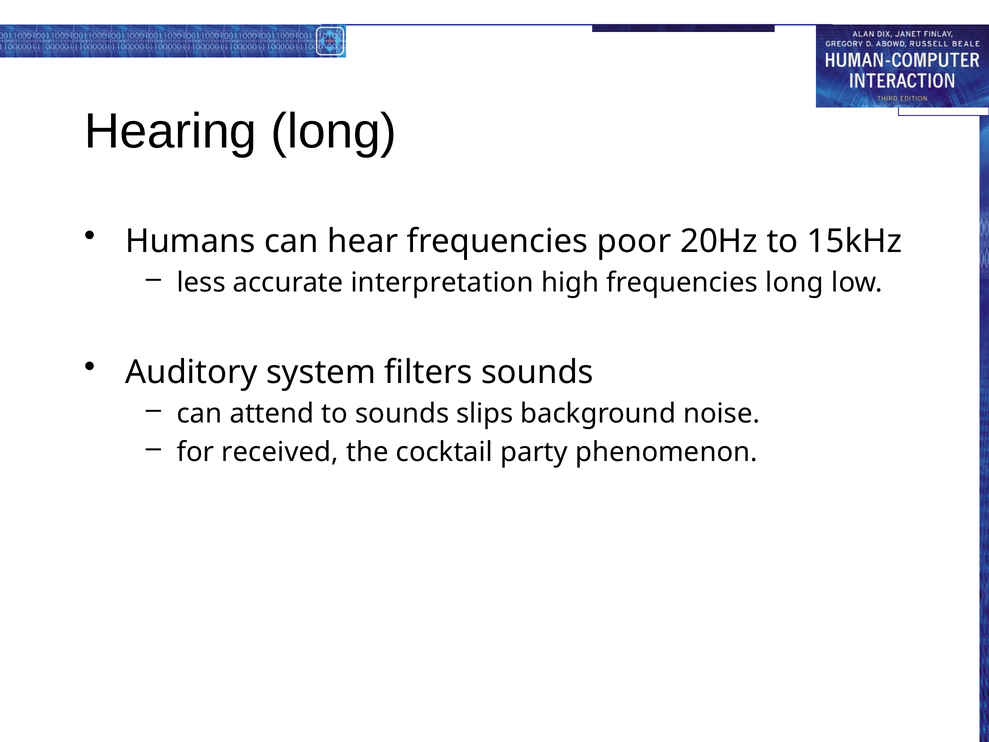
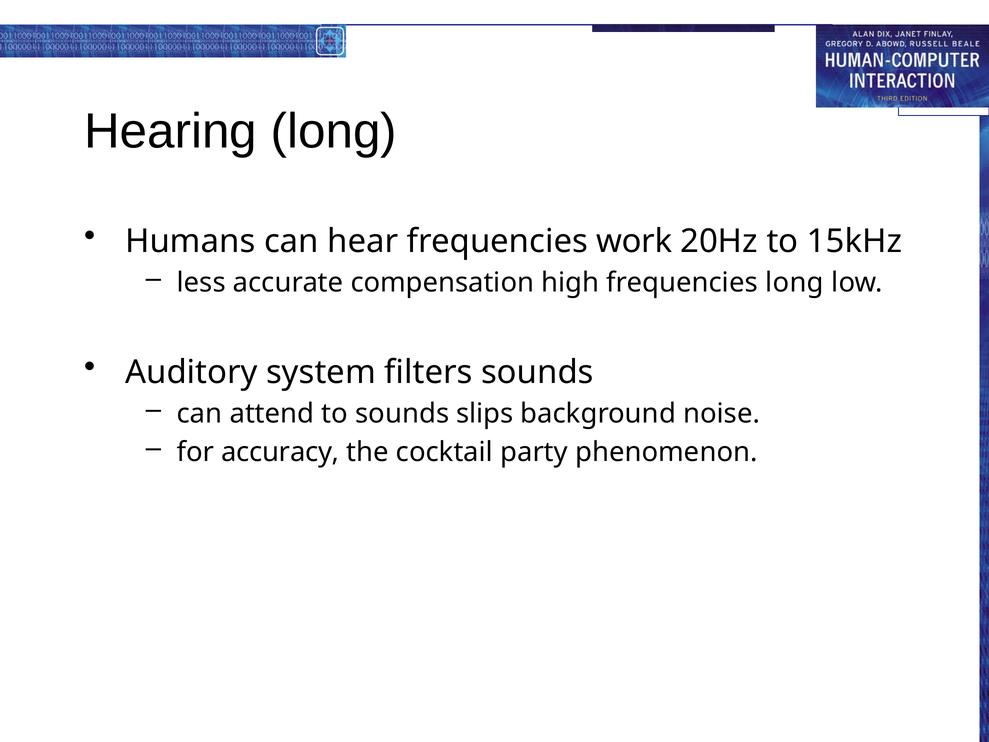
poor: poor -> work
interpretation: interpretation -> compensation
received: received -> accuracy
